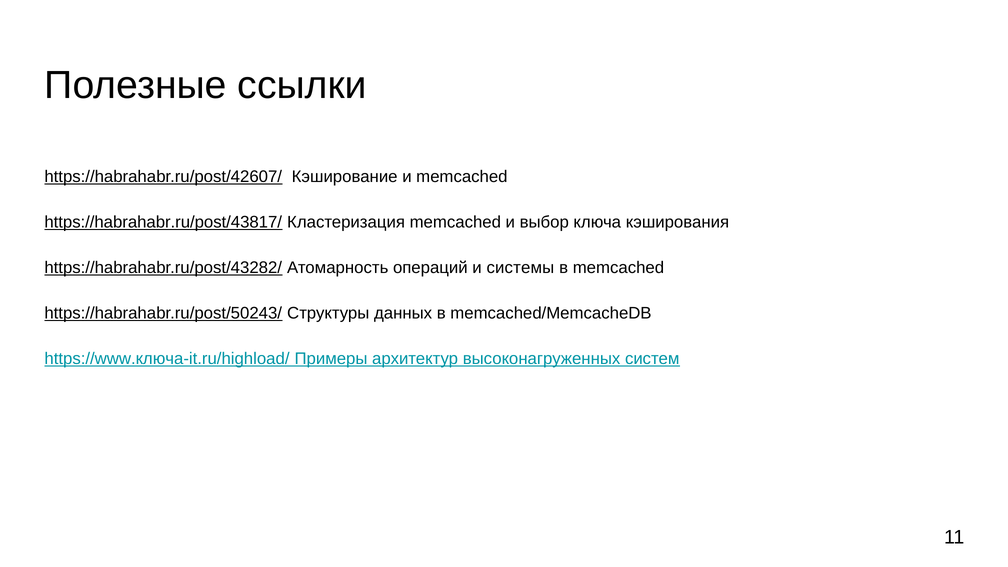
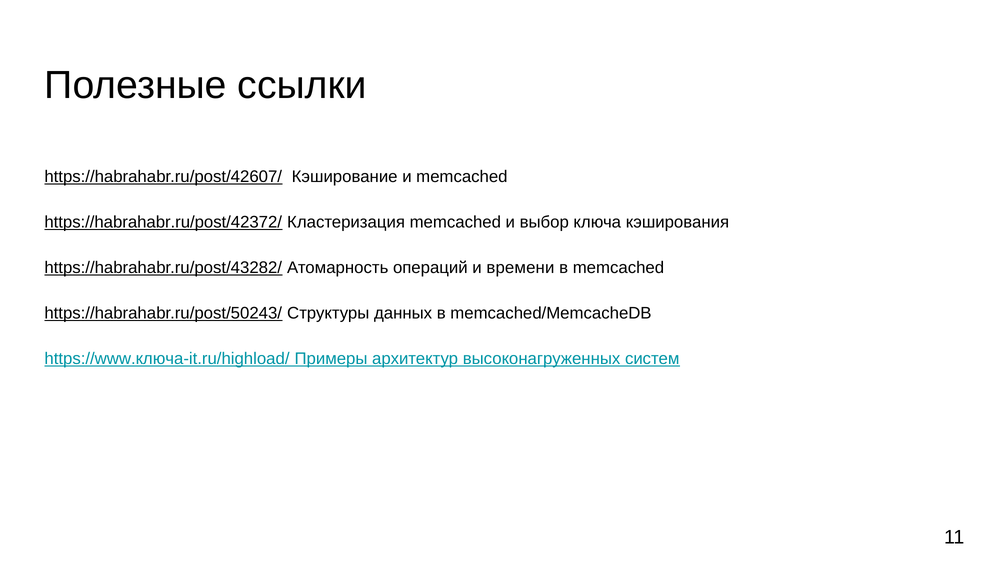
https://habrahabr.ru/post/43817/: https://habrahabr.ru/post/43817/ -> https://habrahabr.ru/post/42372/
системы: системы -> времени
